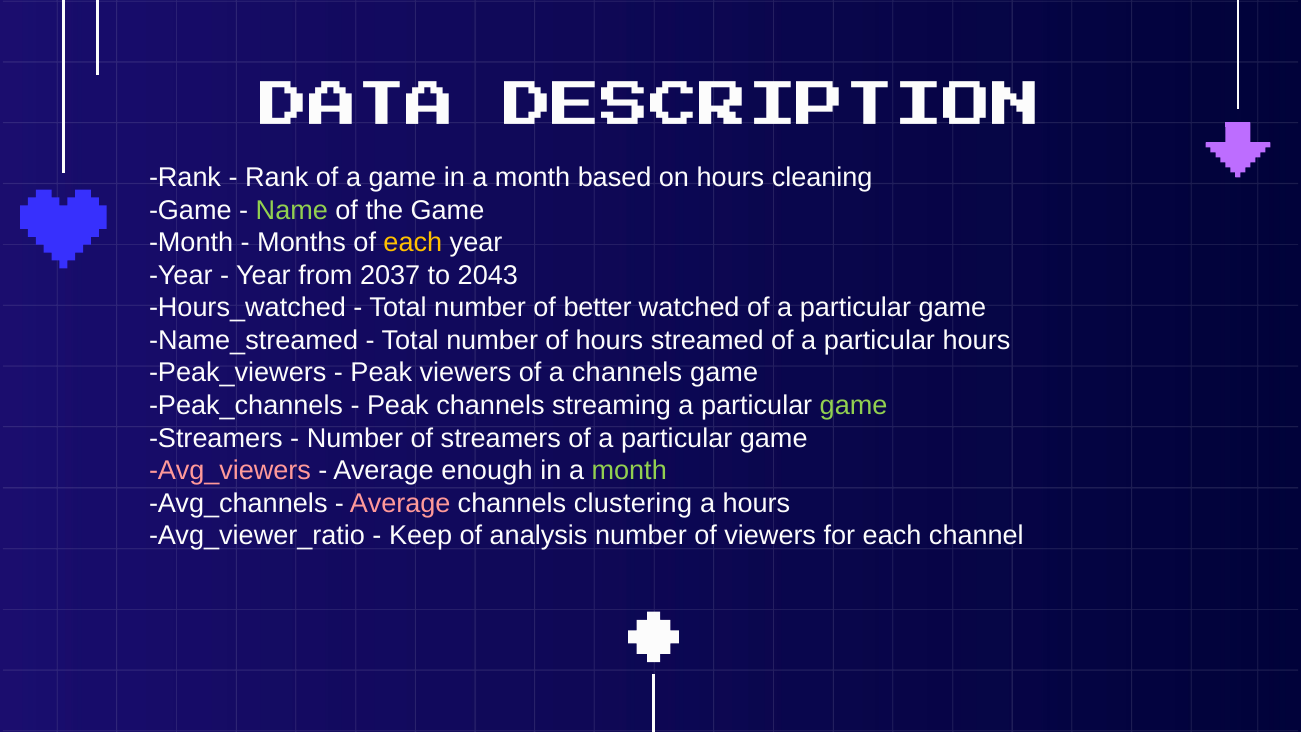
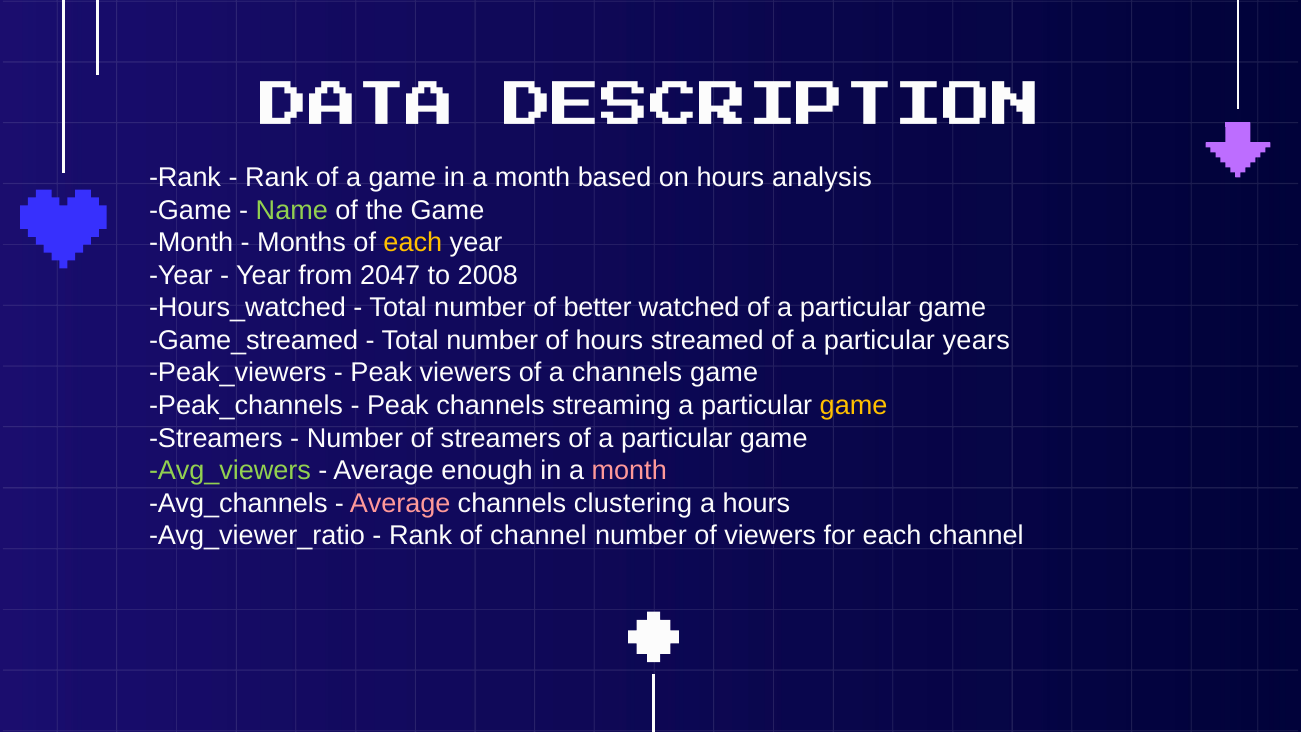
cleaning: cleaning -> analysis
2037: 2037 -> 2047
2043: 2043 -> 2008
Name_streamed: Name_streamed -> Game_streamed
particular hours: hours -> years
game at (854, 405) colour: light green -> yellow
Avg_viewers colour: pink -> light green
month at (629, 471) colour: light green -> pink
Keep at (421, 536): Keep -> Rank
of analysis: analysis -> channel
